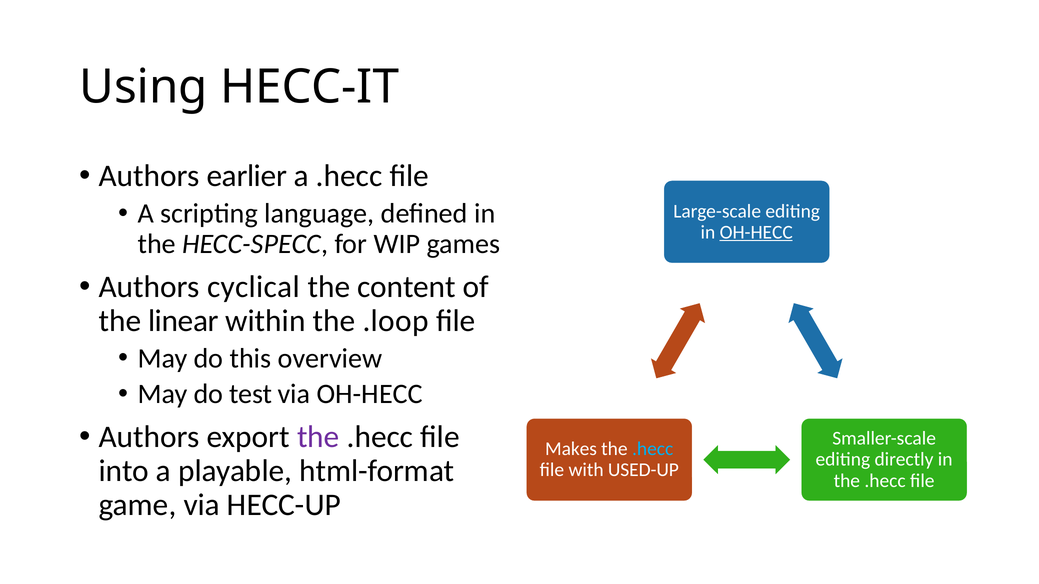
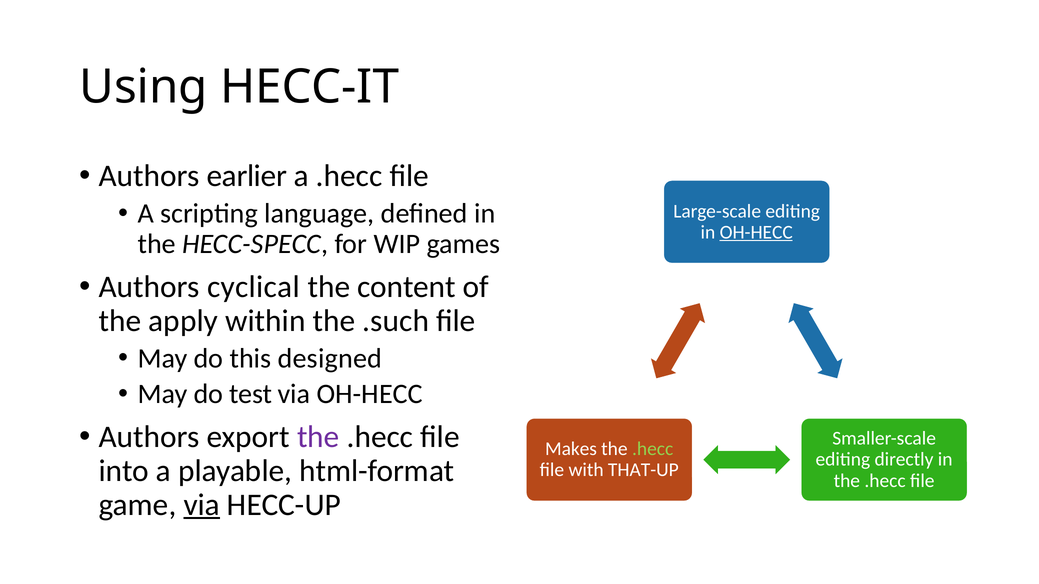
linear: linear -> apply
.loop: .loop -> .such
overview: overview -> designed
.hecc at (653, 449) colour: light blue -> light green
USED-UP: USED-UP -> THAT-UP
via at (202, 505) underline: none -> present
